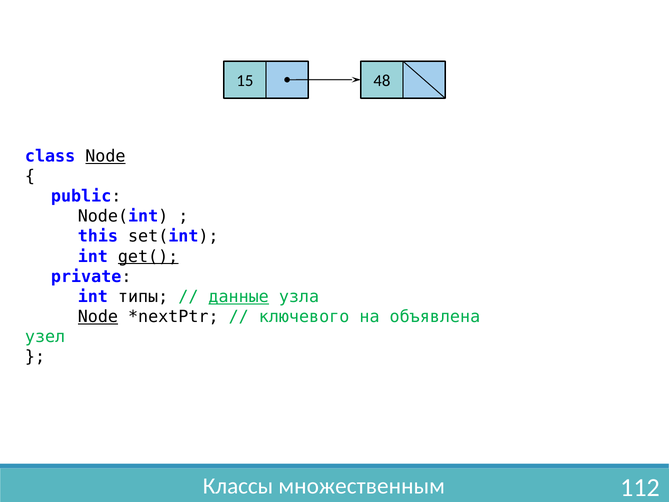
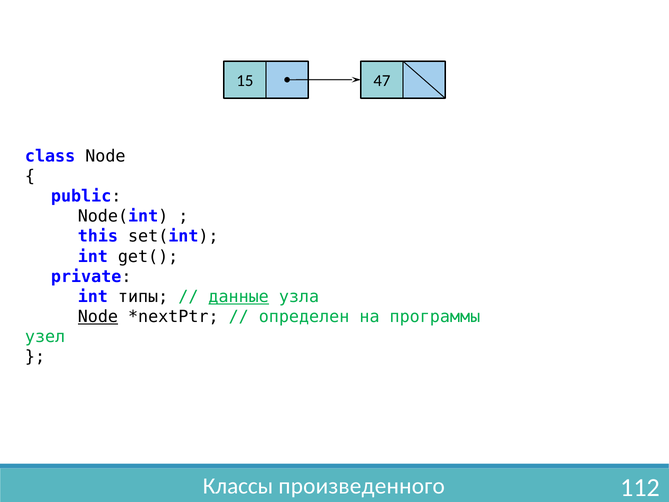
48: 48 -> 47
Node at (105, 156) underline: present -> none
get( underline: present -> none
ключевого: ключевого -> определен
объявлена: объявлена -> программы
множественным: множественным -> произведенного
